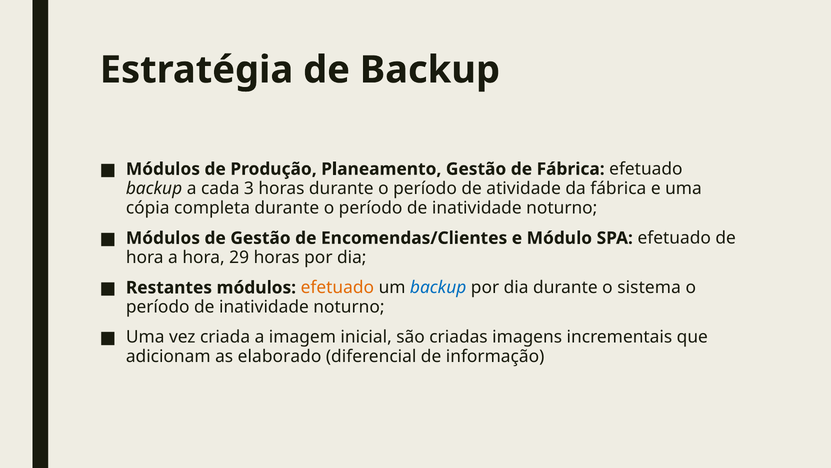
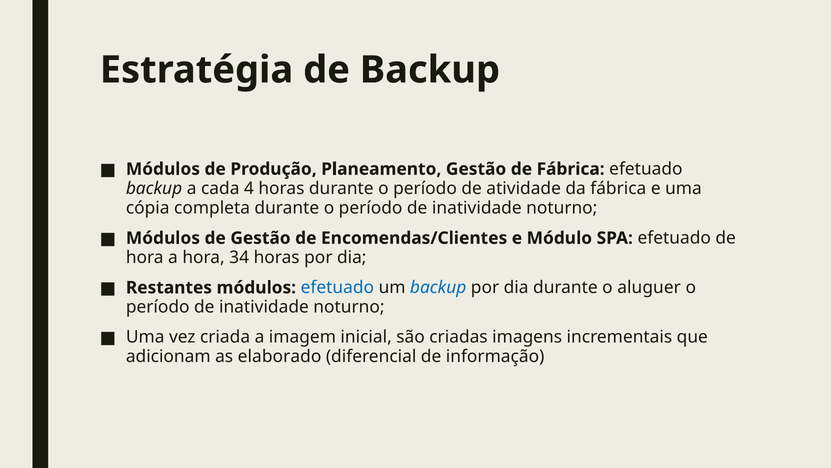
3: 3 -> 4
29: 29 -> 34
efetuado at (337, 287) colour: orange -> blue
sistema: sistema -> aluguer
